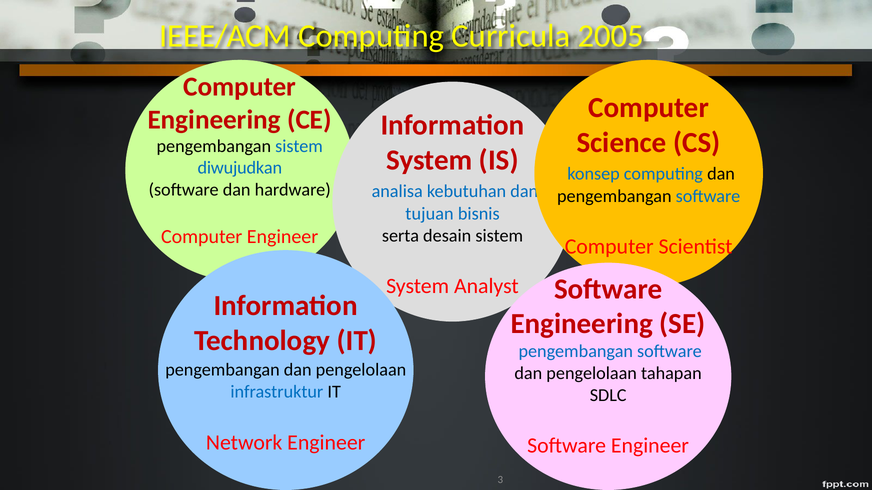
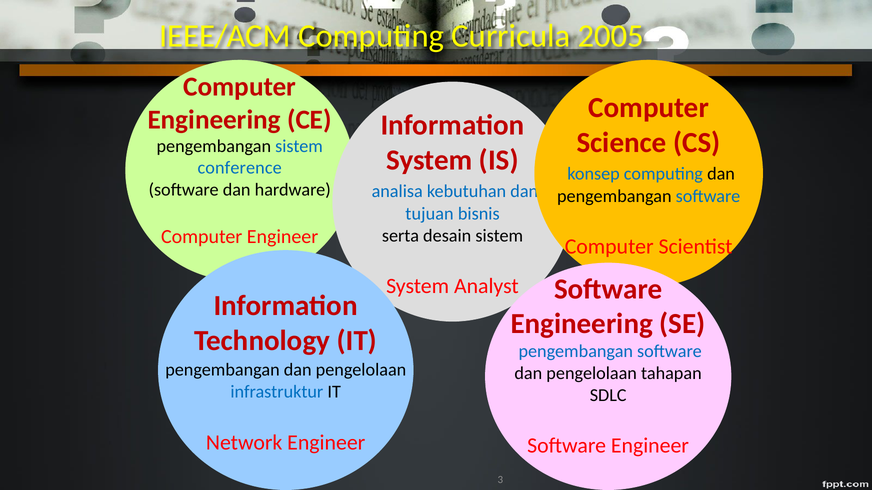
diwujudkan: diwujudkan -> conference
